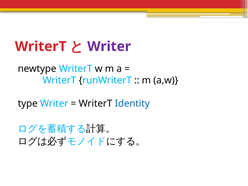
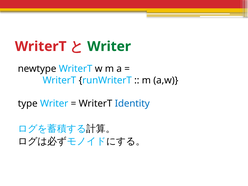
Writer at (109, 46) colour: purple -> green
